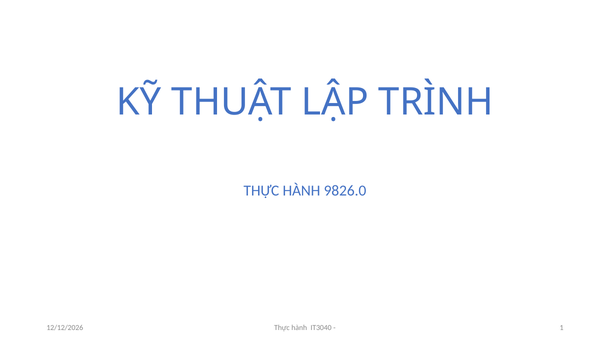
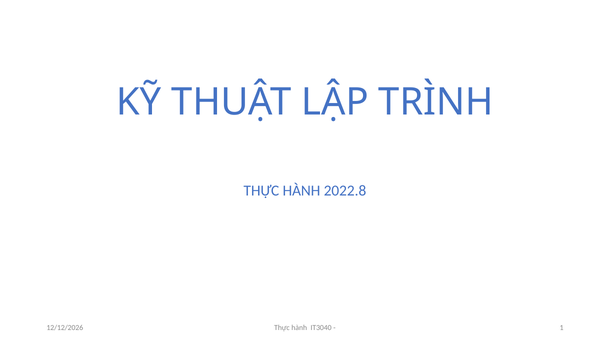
9826.0: 9826.0 -> 2022.8
